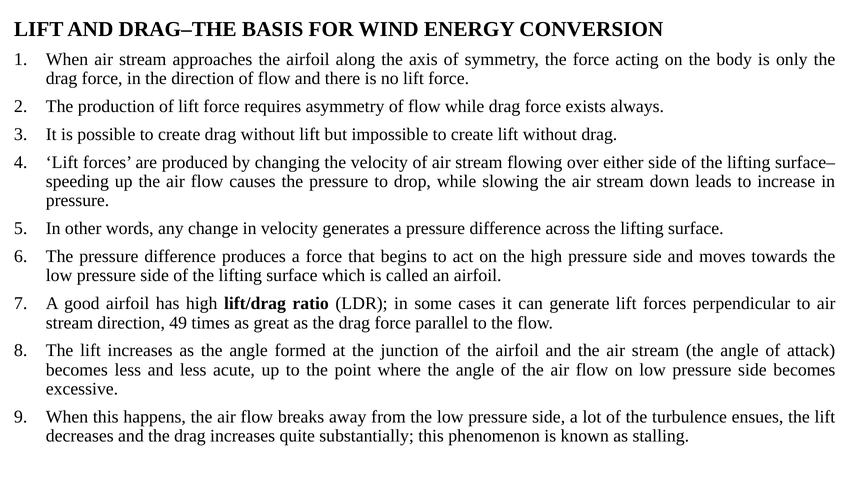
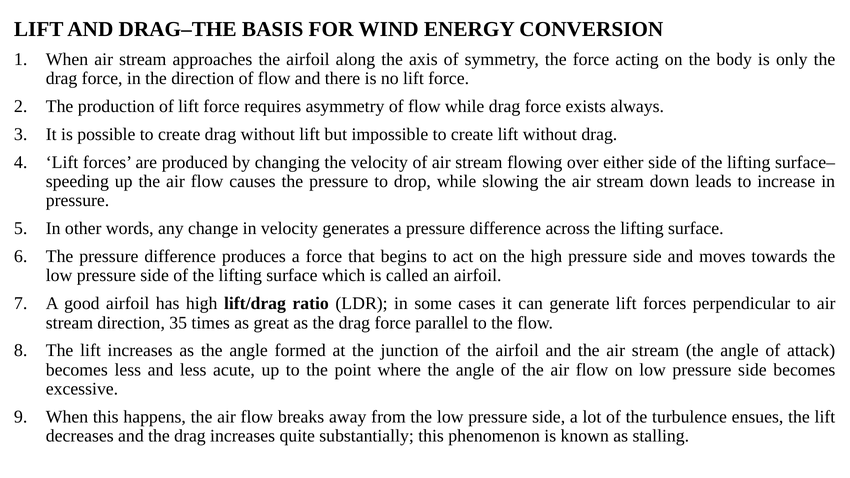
49: 49 -> 35
